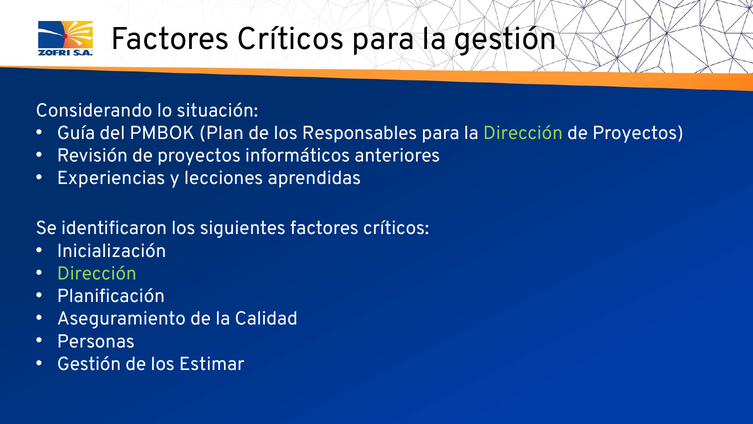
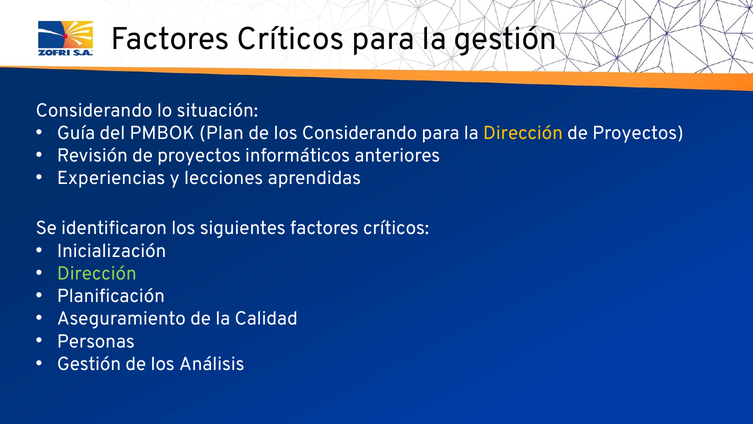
los Responsables: Responsables -> Considerando
Dirección at (523, 133) colour: light green -> yellow
Estimar: Estimar -> Análisis
